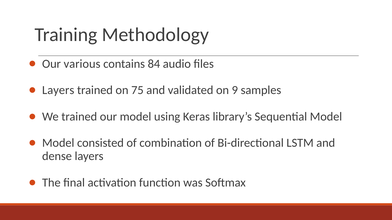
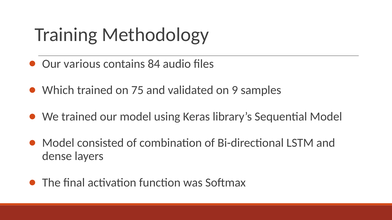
Layers at (58, 90): Layers -> Which
